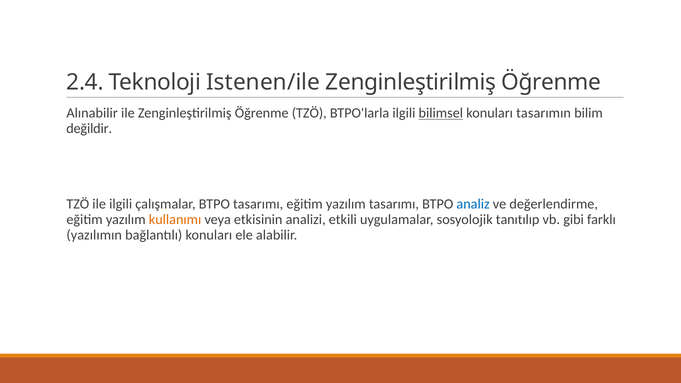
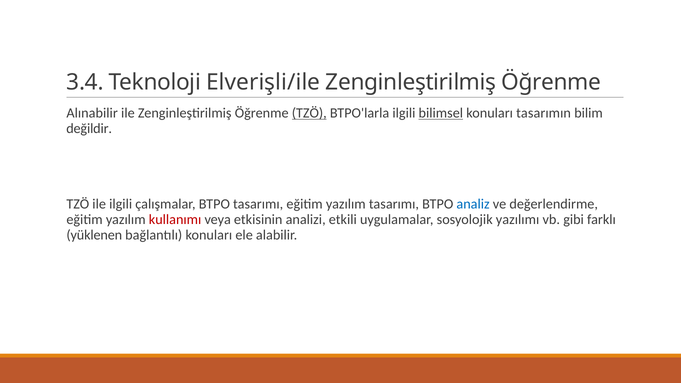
2.4: 2.4 -> 3.4
Istenen/ile: Istenen/ile -> Elverişli/ile
TZÖ at (309, 113) underline: none -> present
kullanımı colour: orange -> red
tanıtılıp: tanıtılıp -> yazılımı
yazılımın: yazılımın -> yüklenen
